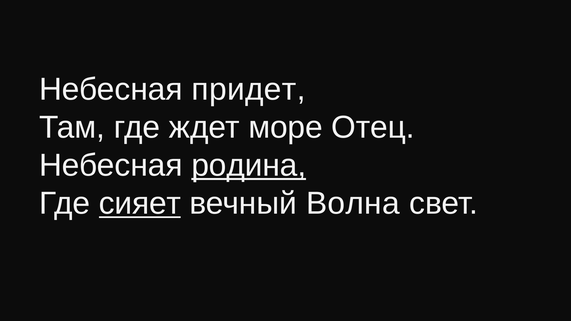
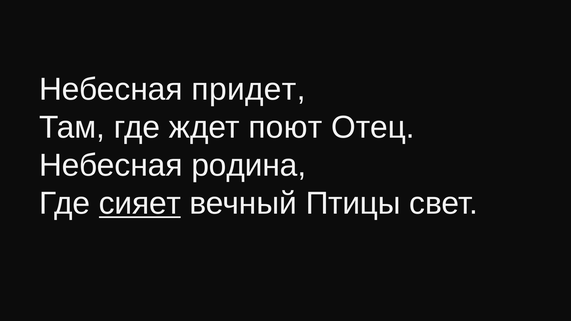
море: море -> поют
родина underline: present -> none
Волна: Волна -> Птицы
